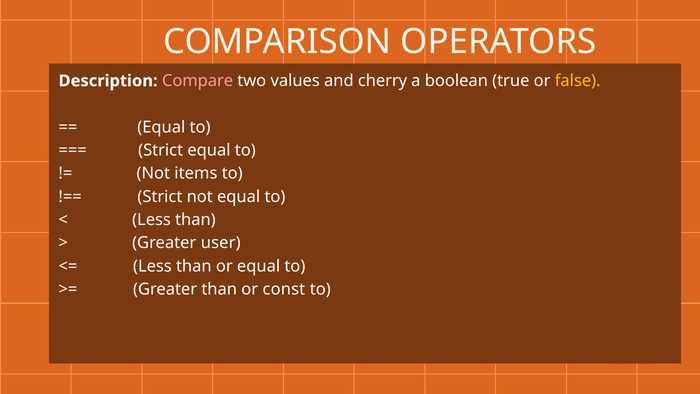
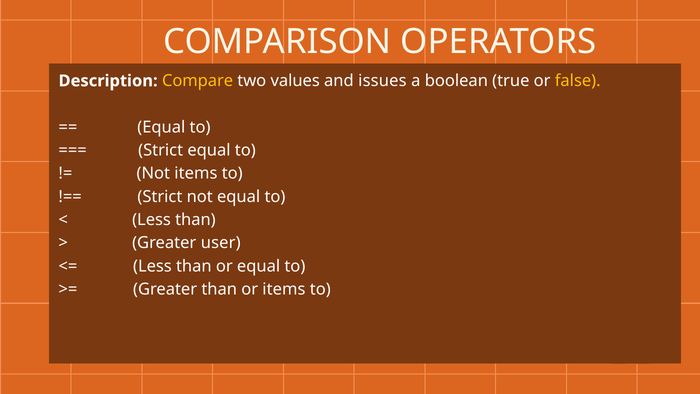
Compare colour: pink -> yellow
cherry: cherry -> issues
or const: const -> items
